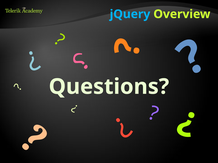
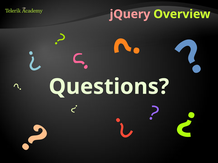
jQuery colour: light blue -> pink
